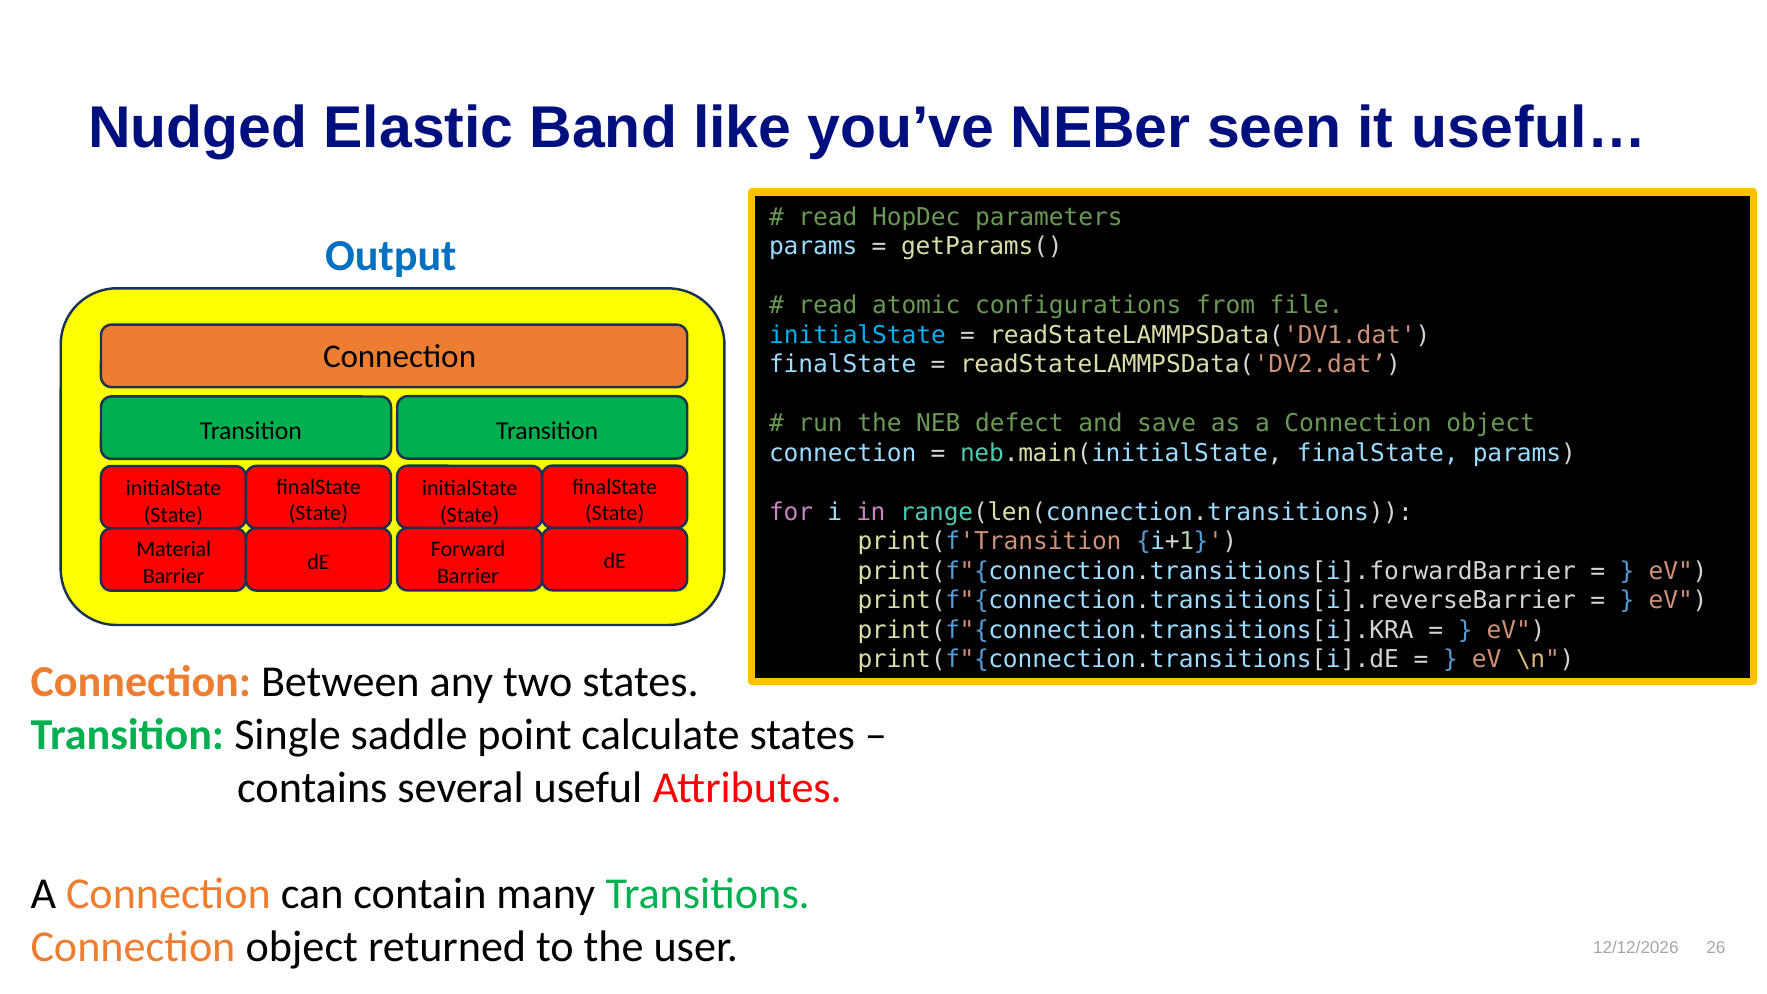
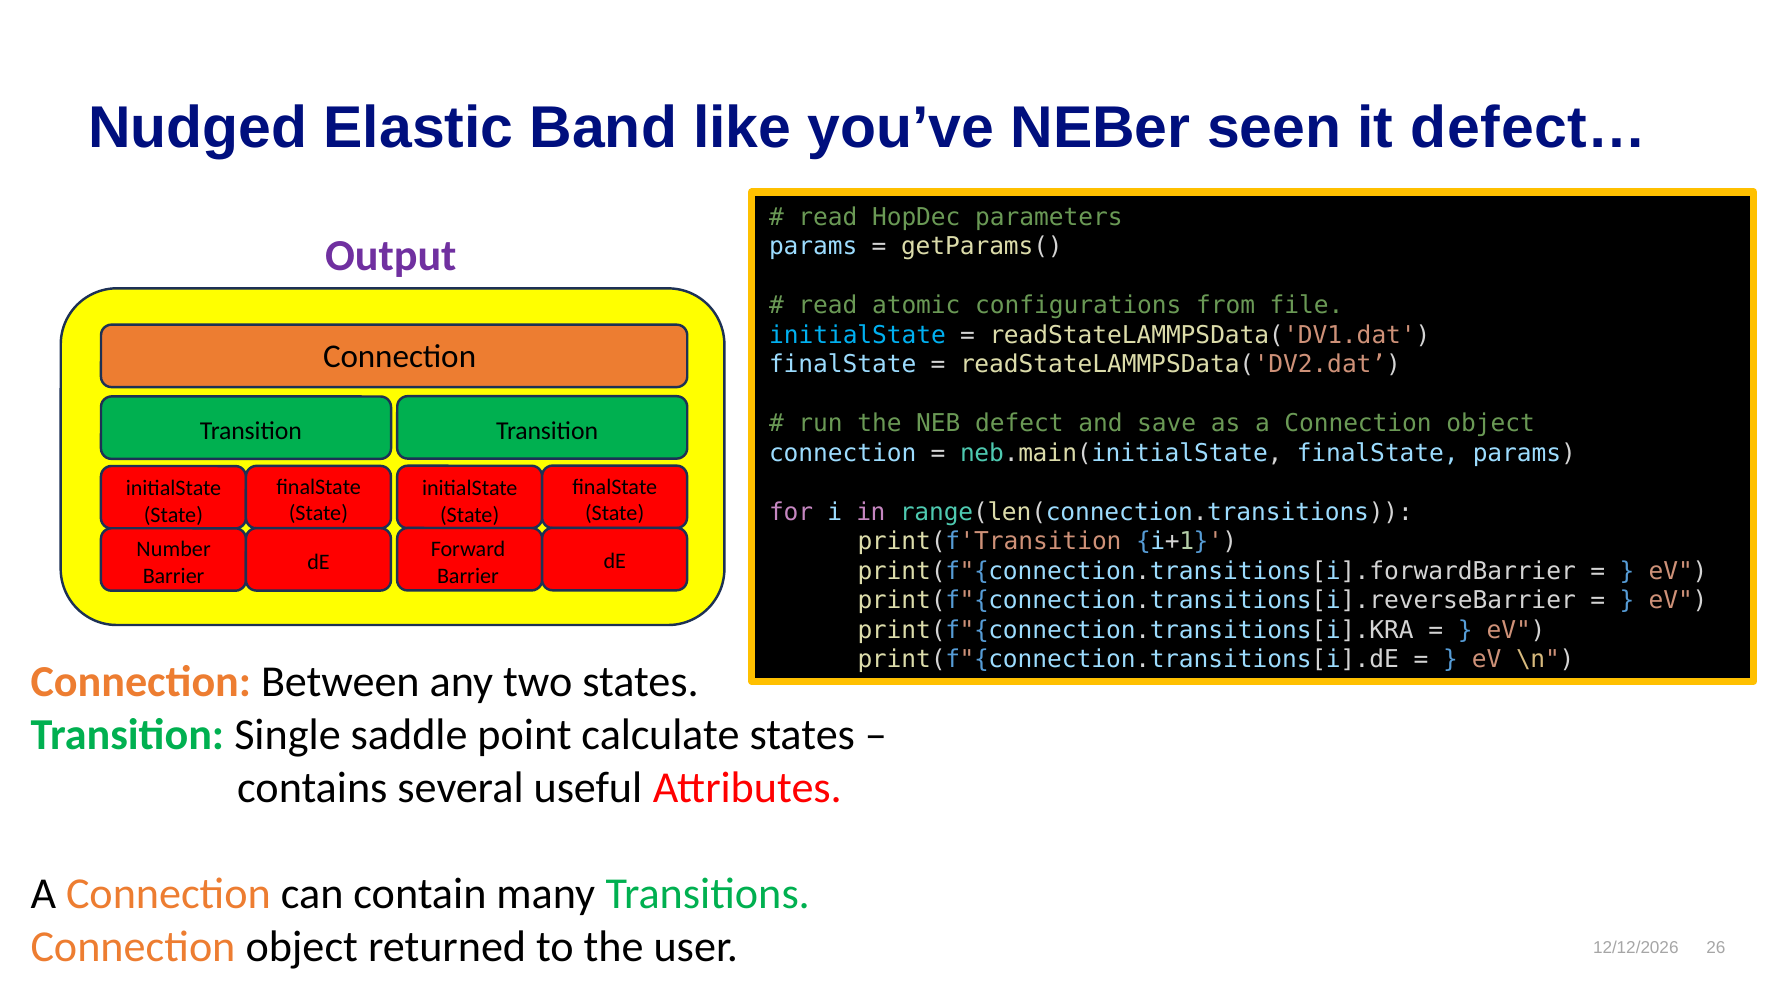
useful…: useful… -> defect…
Output colour: blue -> purple
Material: Material -> Number
